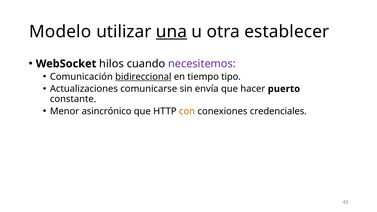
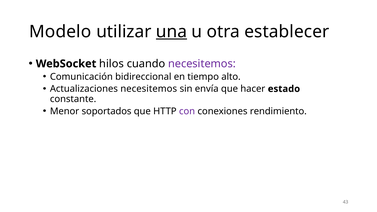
bidireccional underline: present -> none
tipo: tipo -> alto
Actualizaciones comunicarse: comunicarse -> necesitemos
puerto: puerto -> estado
asincrónico: asincrónico -> soportados
con colour: orange -> purple
credenciales: credenciales -> rendimiento
